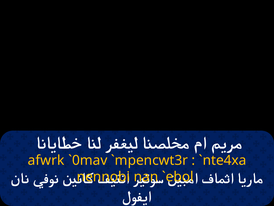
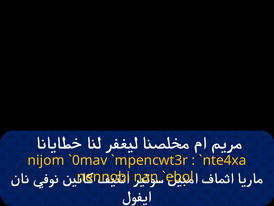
afwrk: afwrk -> nijom
